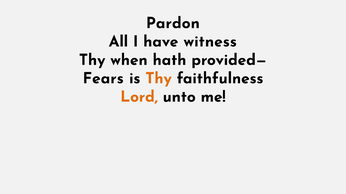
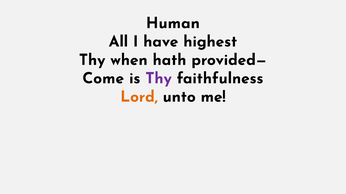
Pardon: Pardon -> Human
witness: witness -> highest
Fears: Fears -> Come
Thy at (159, 78) colour: orange -> purple
